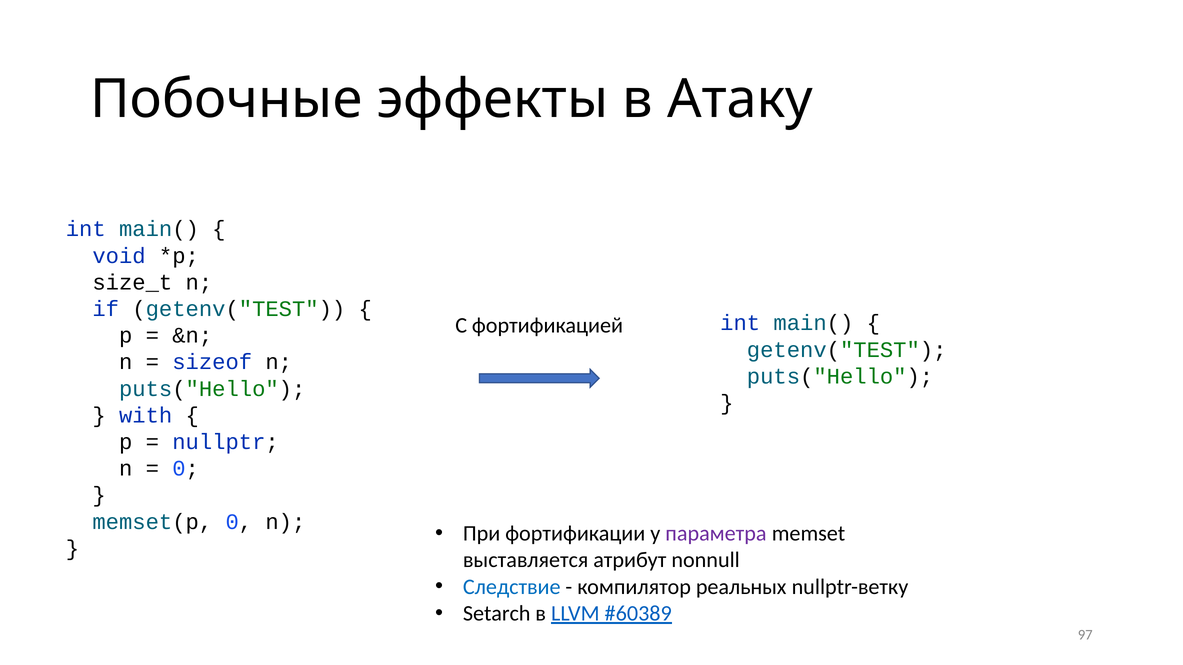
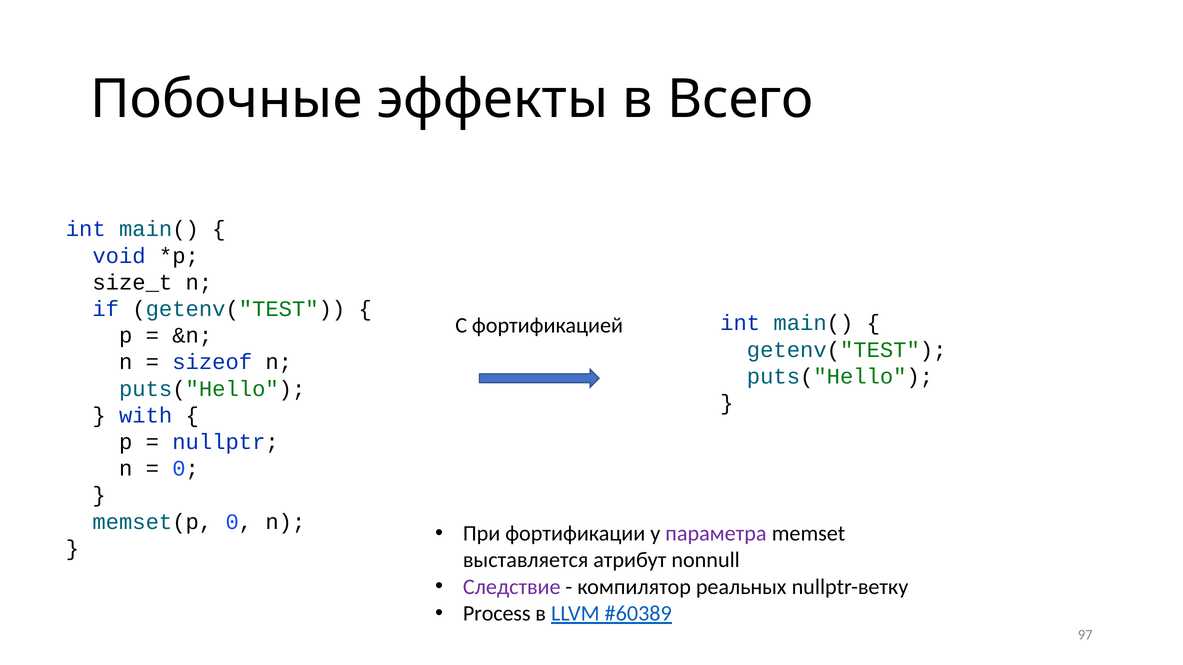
Атаку: Атаку -> Всего
Следствие colour: blue -> purple
Setarch: Setarch -> Process
